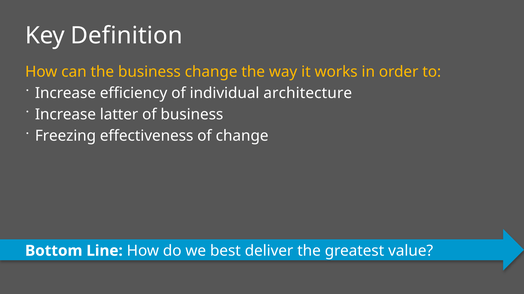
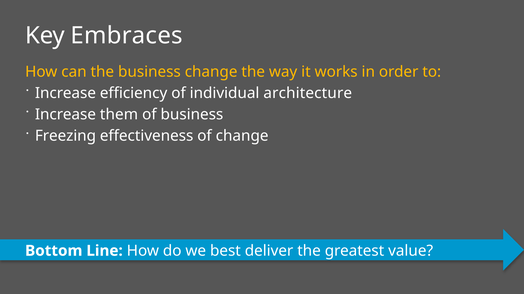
Definition: Definition -> Embraces
latter: latter -> them
